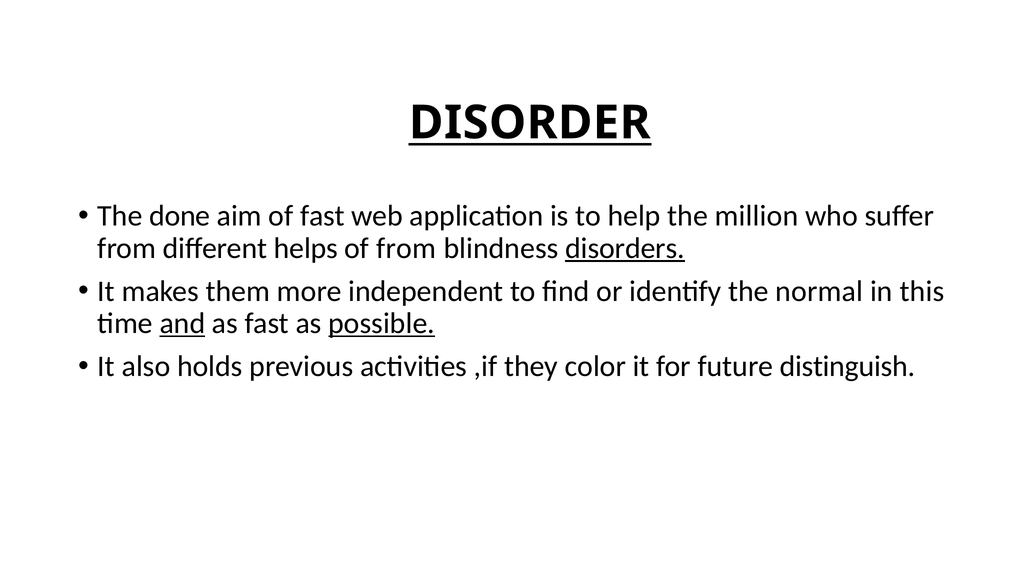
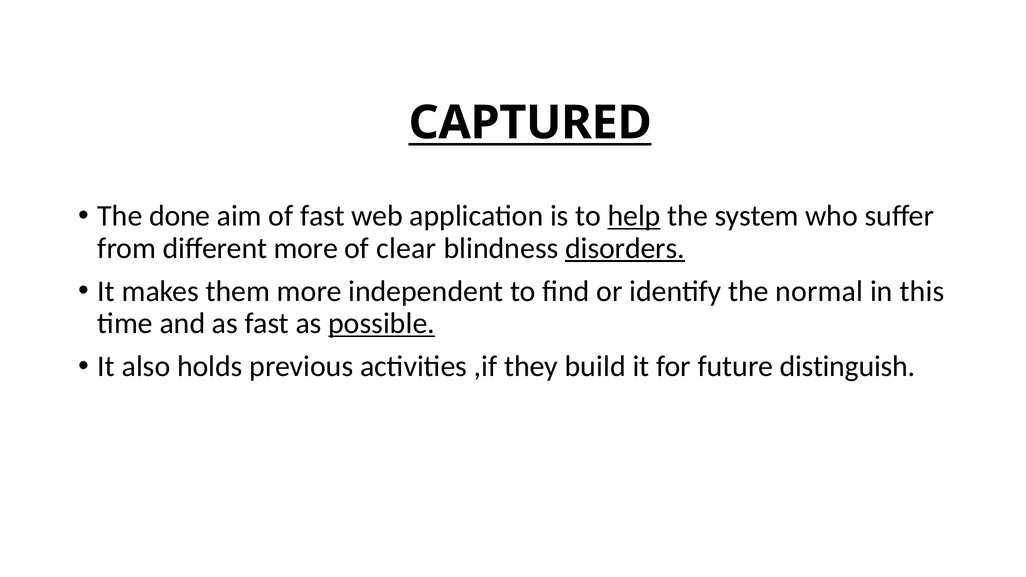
DISORDER: DISORDER -> CAPTURED
help underline: none -> present
million: million -> system
different helps: helps -> more
of from: from -> clear
and underline: present -> none
color: color -> build
